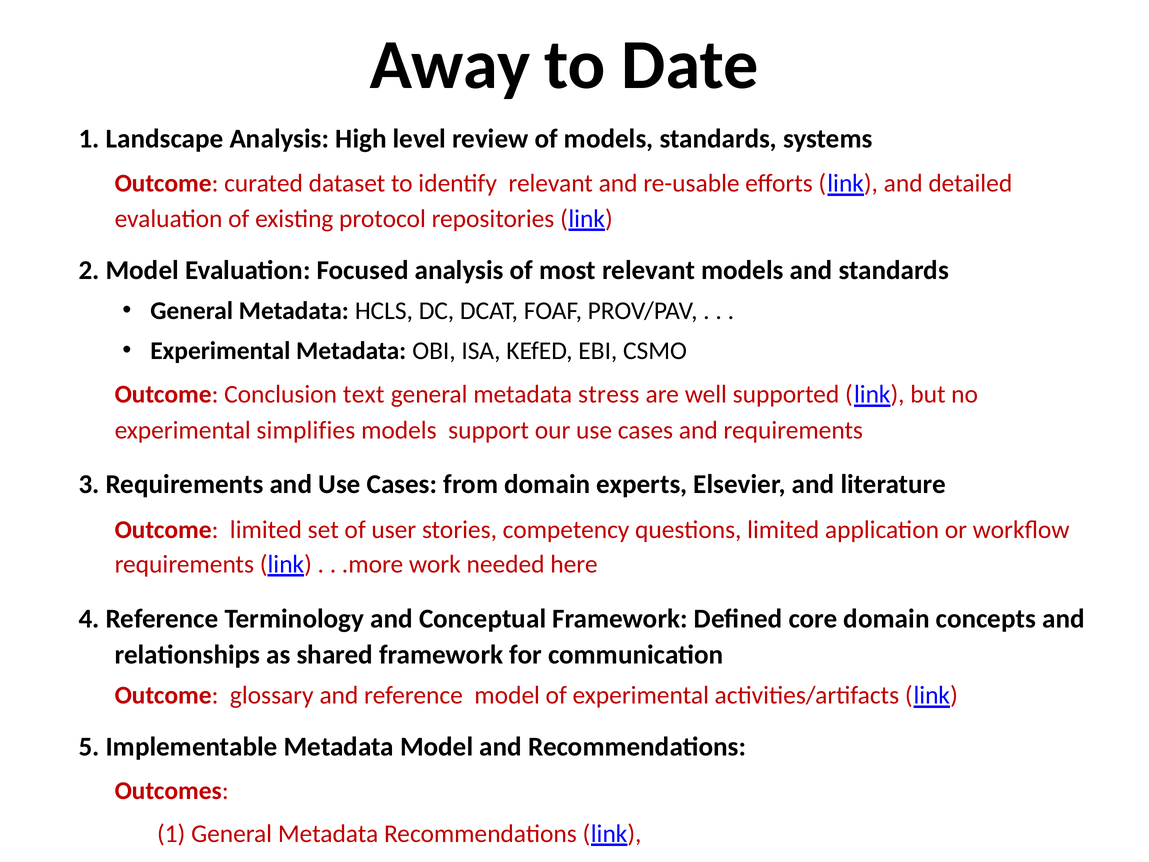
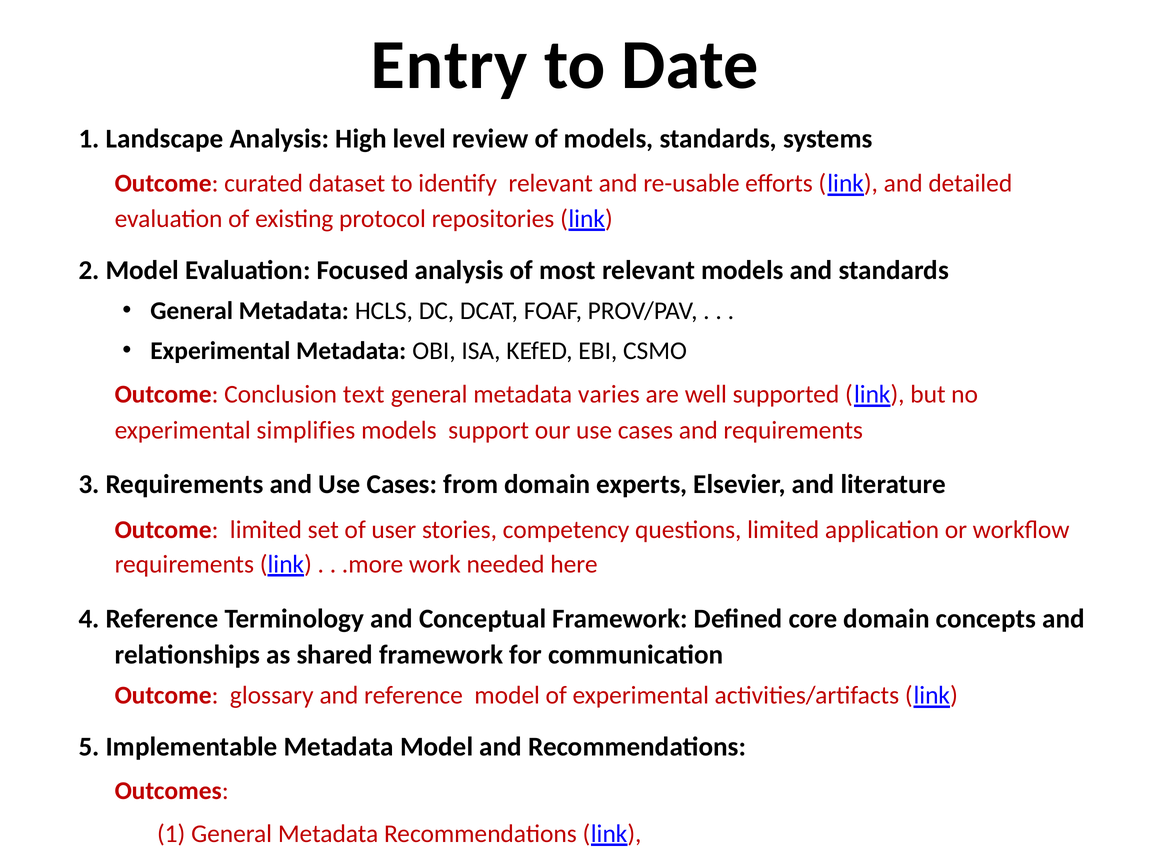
Away: Away -> Entry
stress: stress -> varies
